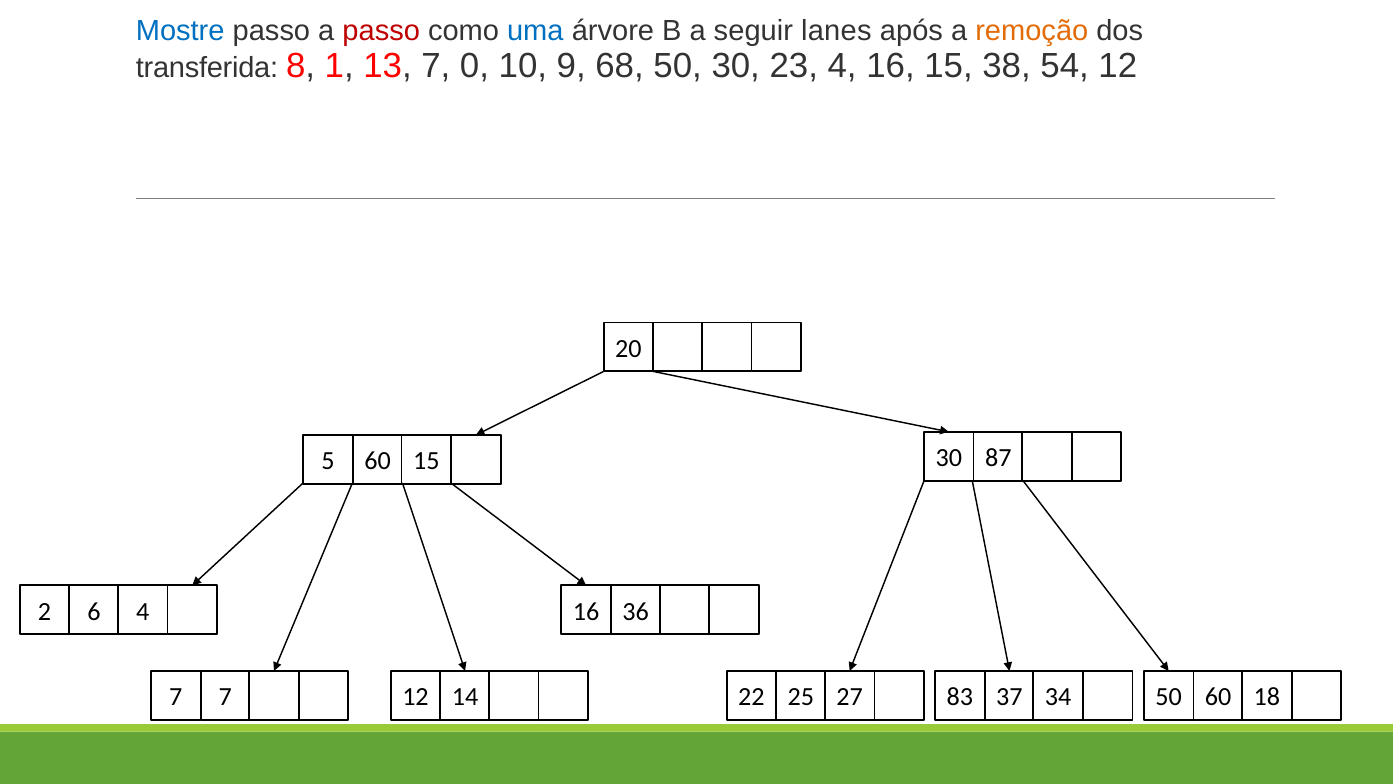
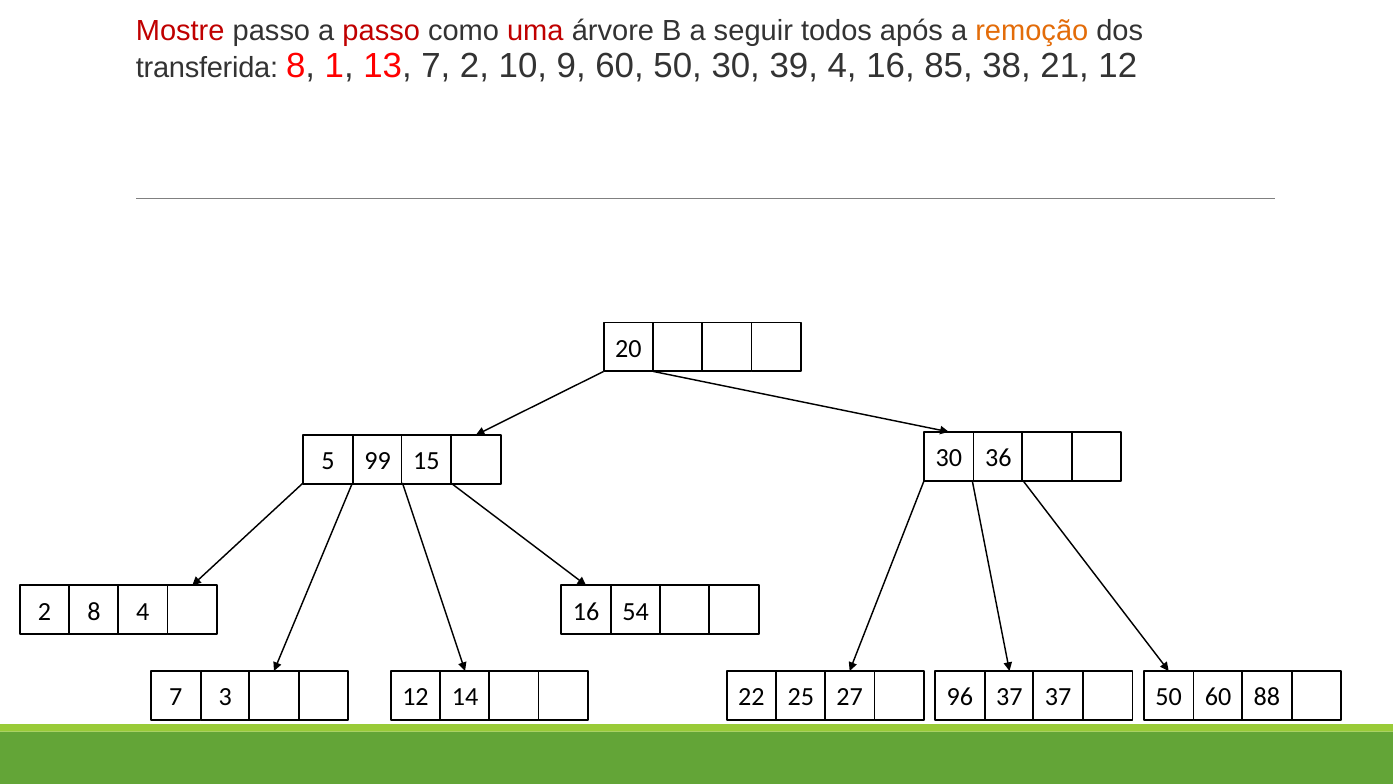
Mostre colour: blue -> red
uma colour: blue -> red
lanes: lanes -> todos
7 0: 0 -> 2
9 68: 68 -> 60
23: 23 -> 39
16 15: 15 -> 85
54: 54 -> 21
87: 87 -> 36
5 60: 60 -> 99
2 6: 6 -> 8
36: 36 -> 54
7 7: 7 -> 3
83: 83 -> 96
37 34: 34 -> 37
18: 18 -> 88
